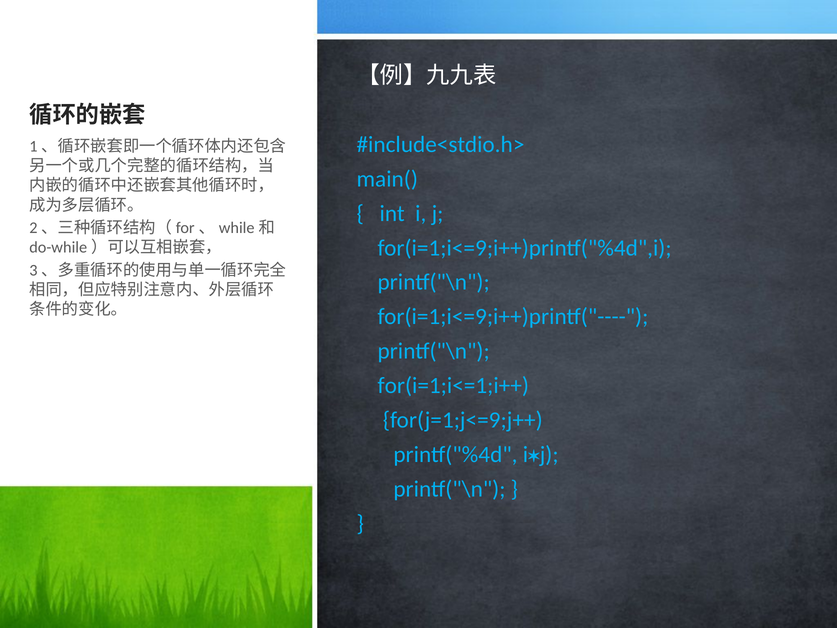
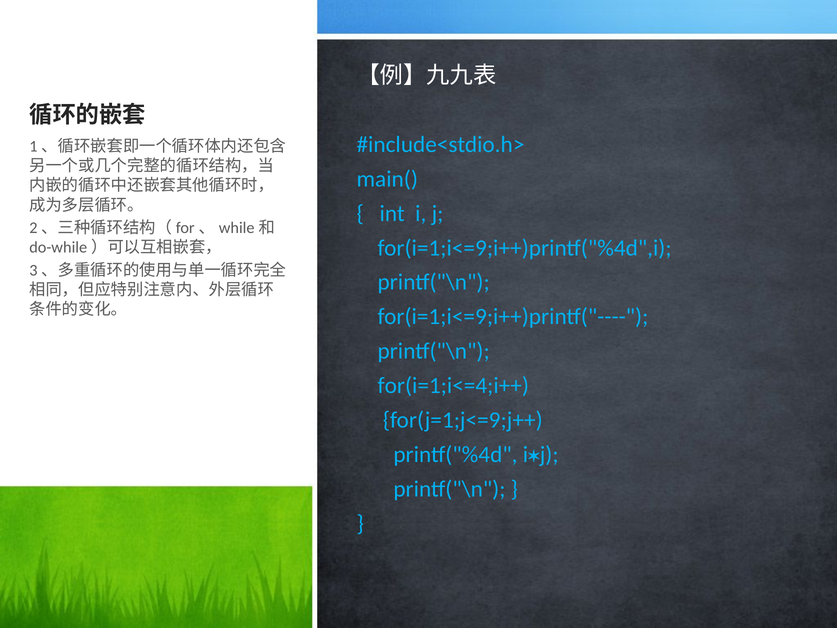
for(i=1;i<=1;i++: for(i=1;i<=1;i++ -> for(i=1;i<=4;i++
